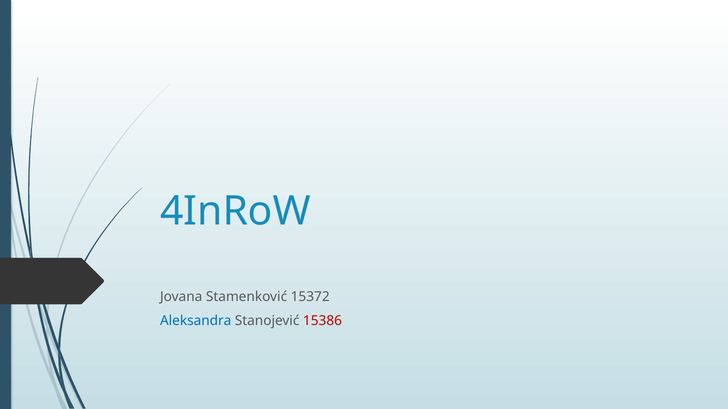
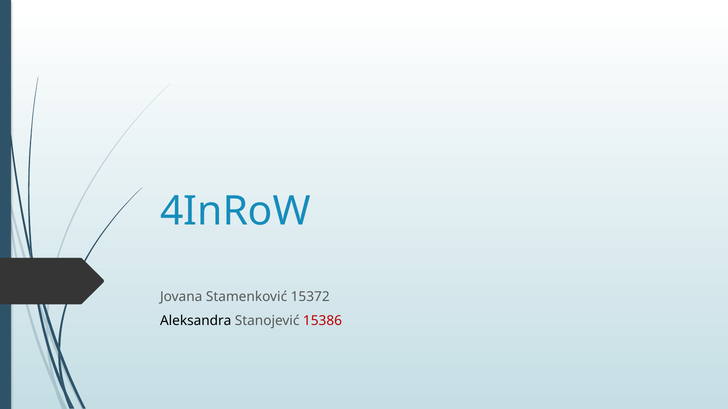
Aleksandra colour: blue -> black
